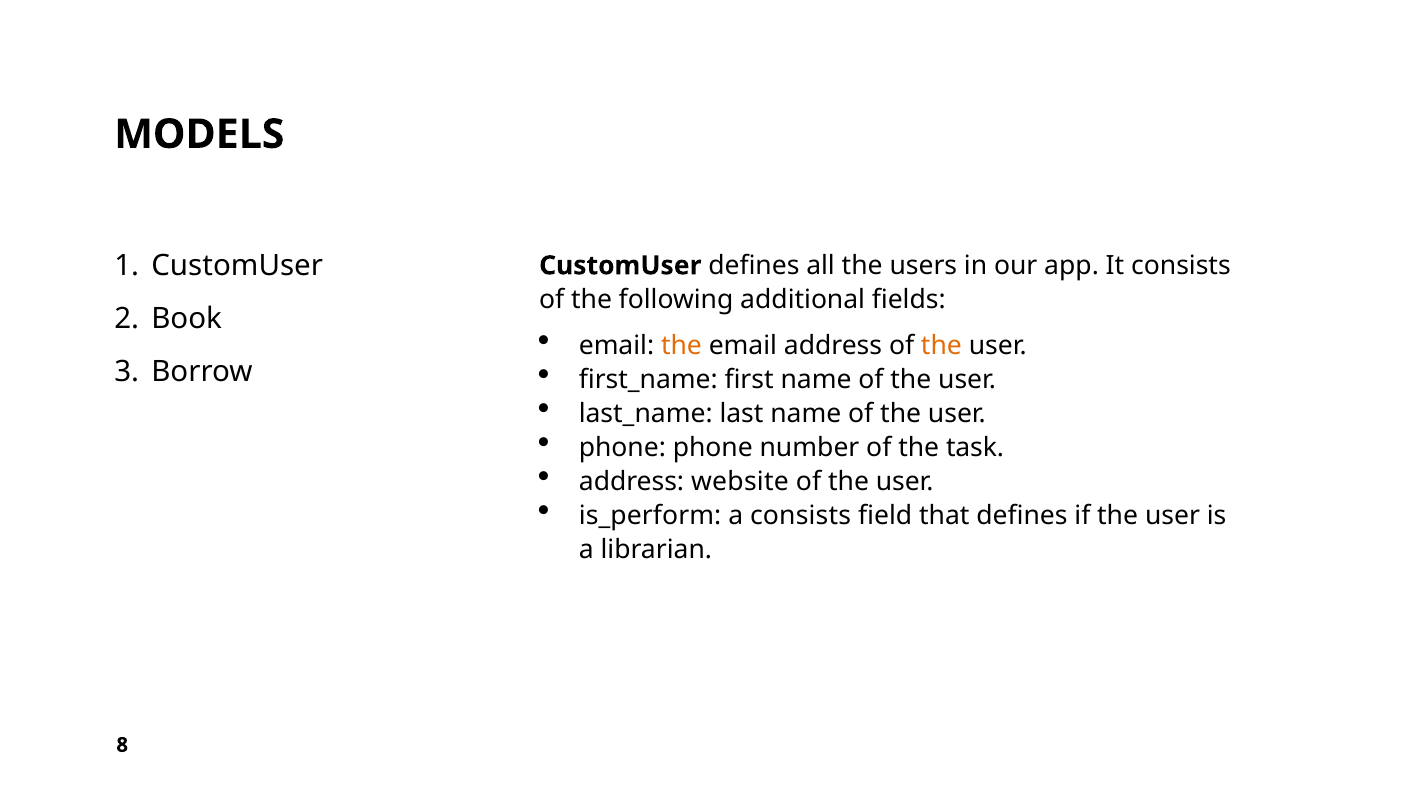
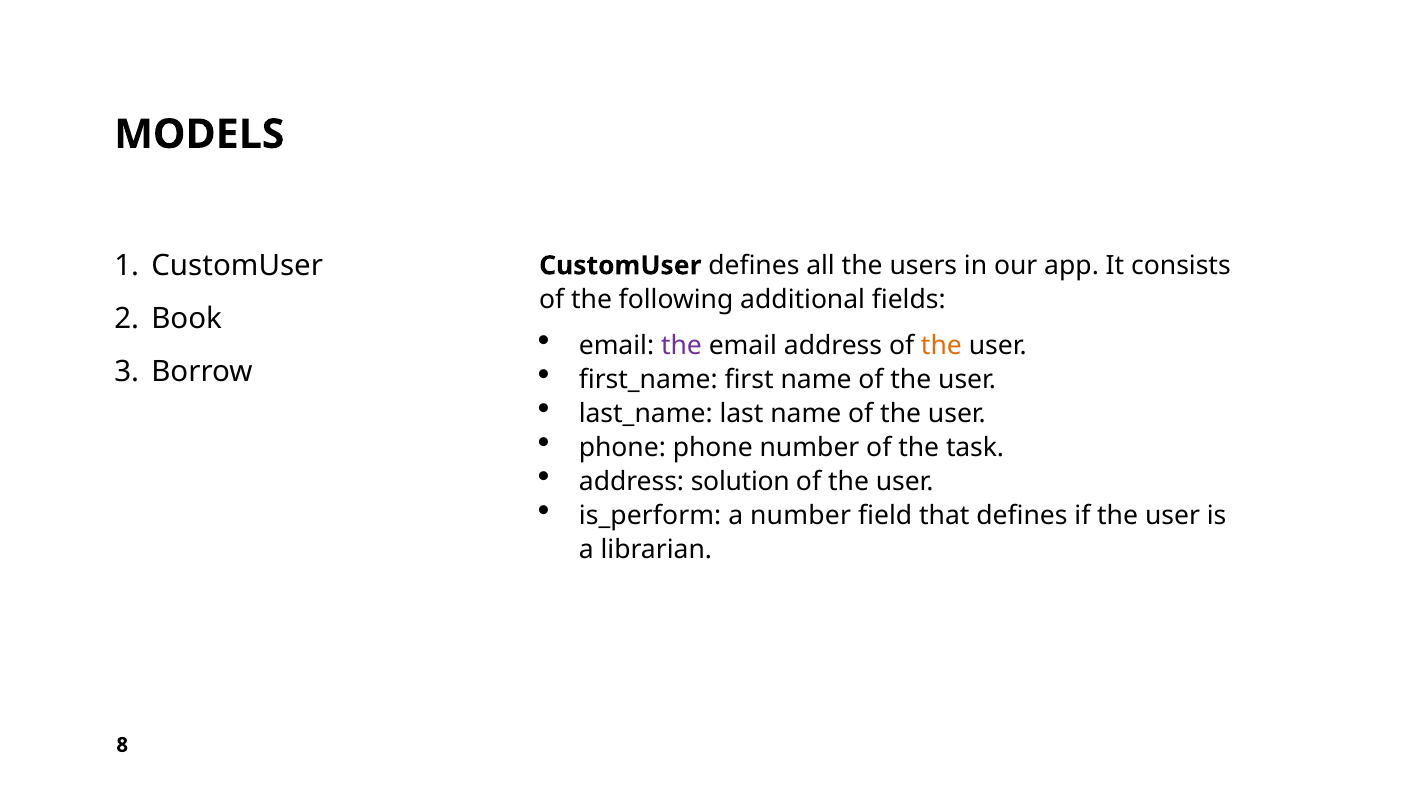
the at (681, 346) colour: orange -> purple
website: website -> solution
a consists: consists -> number
